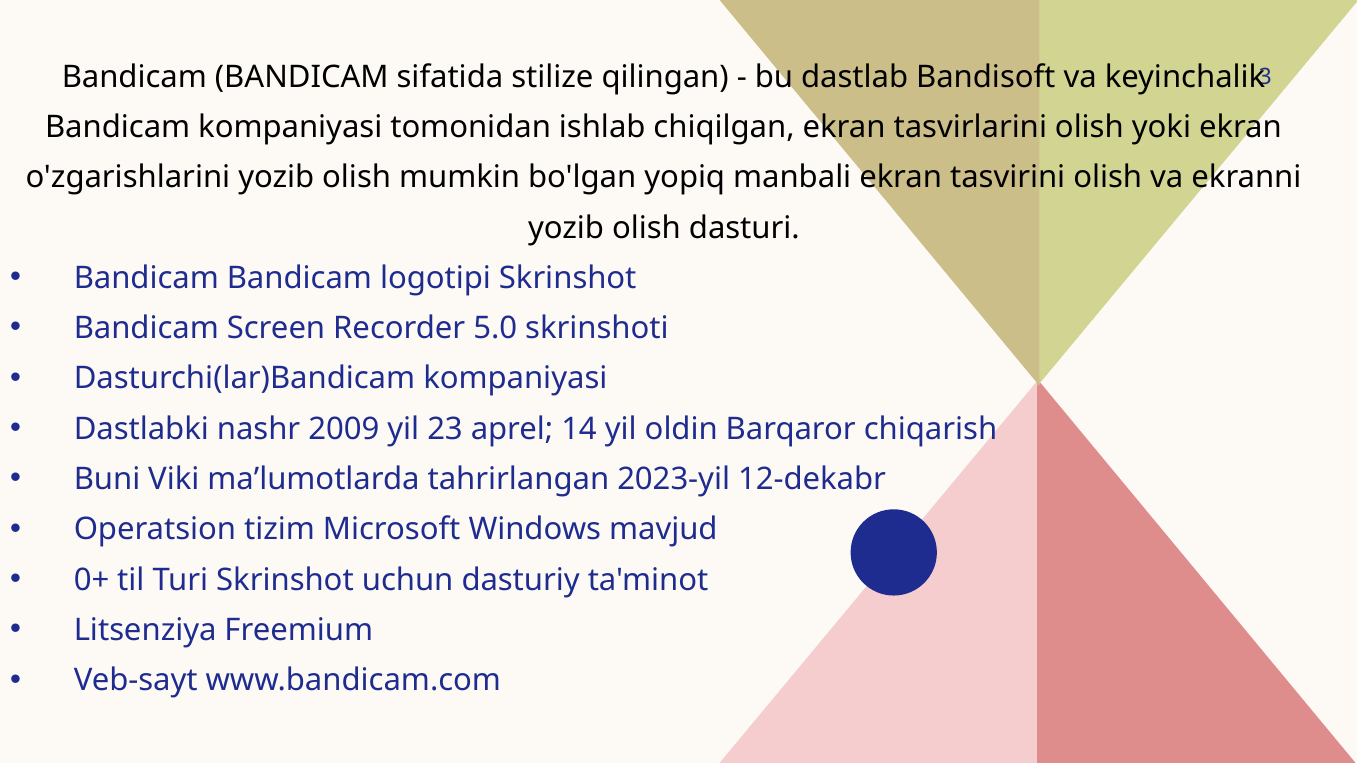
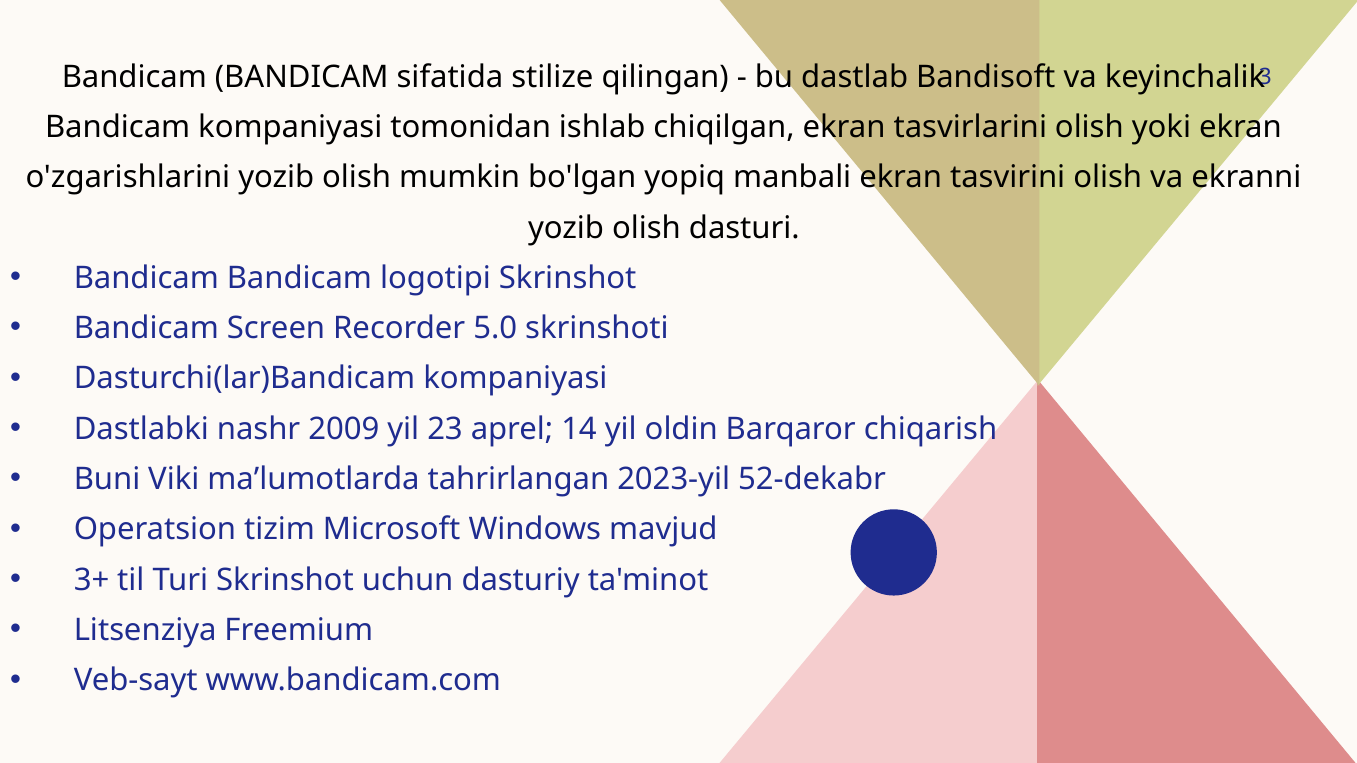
12-dekabr: 12-dekabr -> 52-dekabr
0+: 0+ -> 3+
